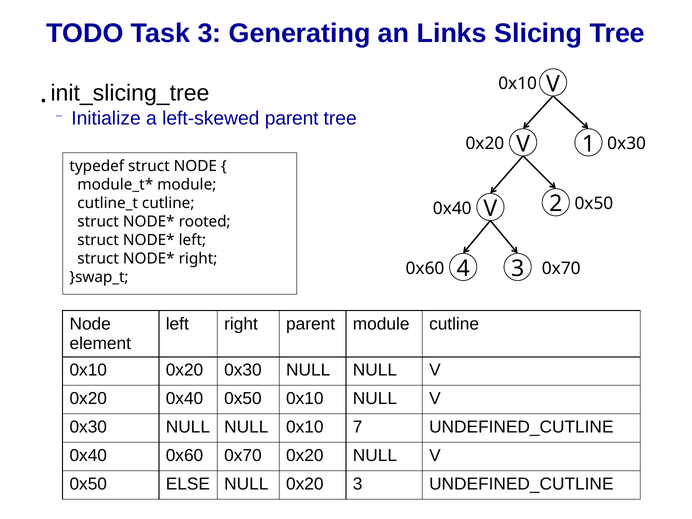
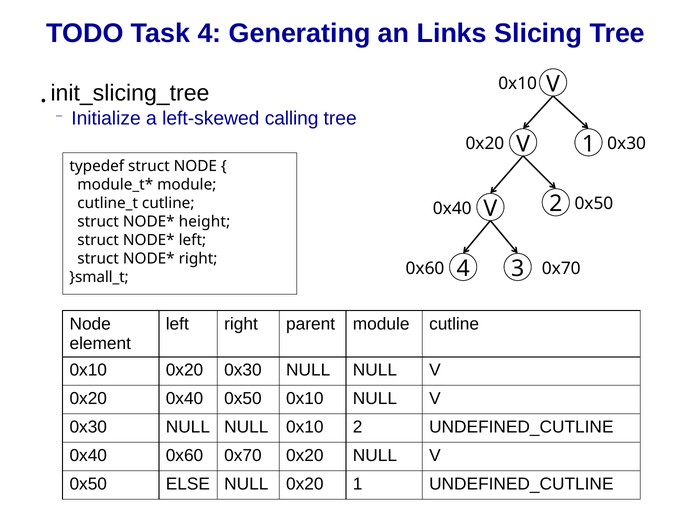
Task 3: 3 -> 4
left-skewed parent: parent -> calling
rooted: rooted -> height
}swap_t: }swap_t -> }small_t
0x10 7: 7 -> 2
0x20 3: 3 -> 1
